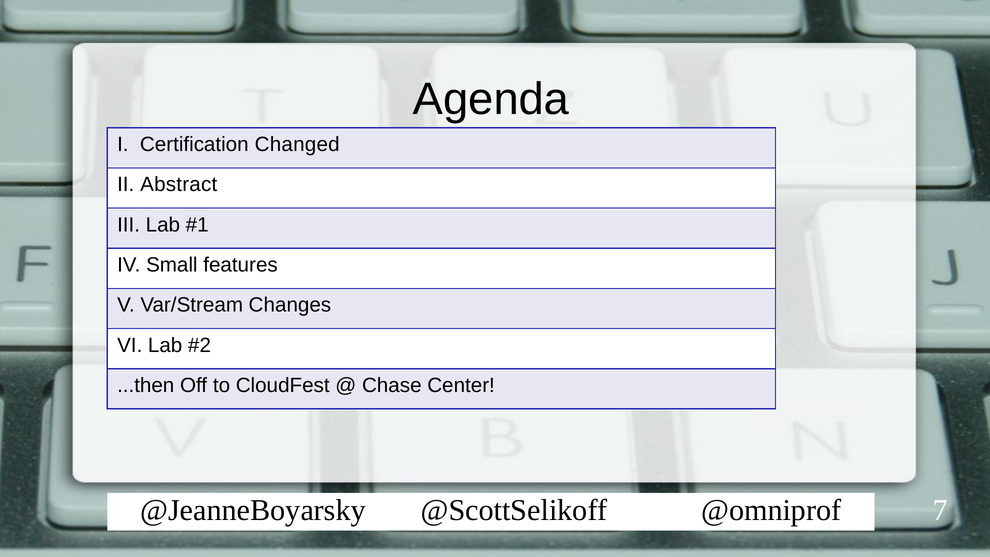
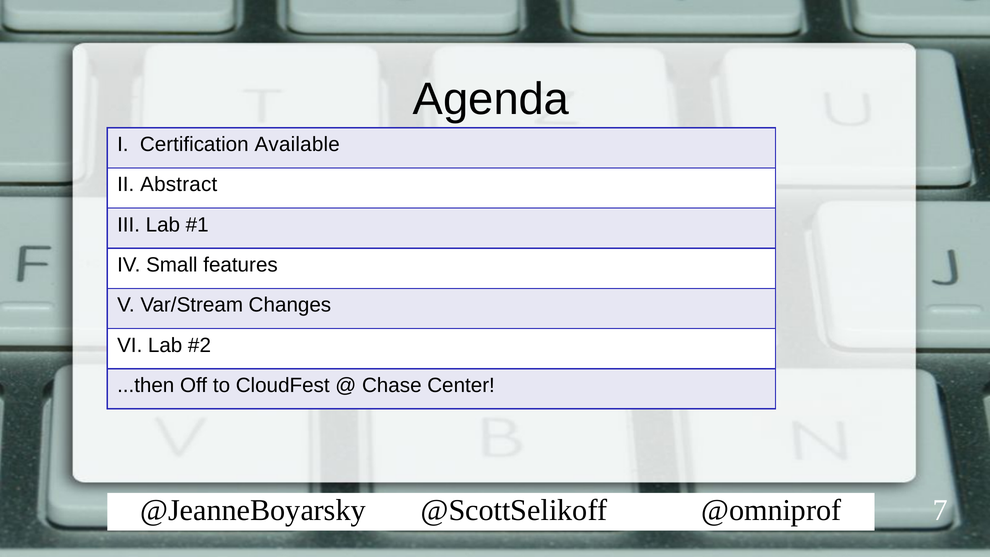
Changed: Changed -> Available
